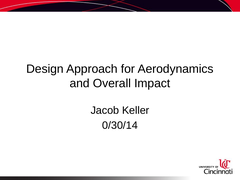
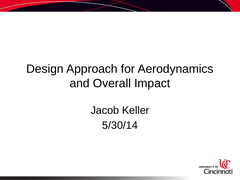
0/30/14: 0/30/14 -> 5/30/14
